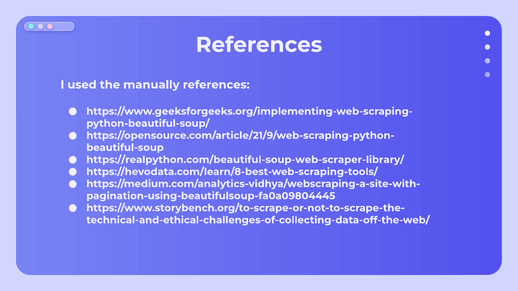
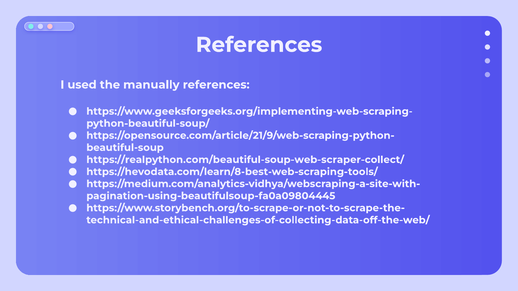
https://realpython.com/beautiful-soup-web-scraper-library/: https://realpython.com/beautiful-soup-web-scraper-library/ -> https://realpython.com/beautiful-soup-web-scraper-collect/
